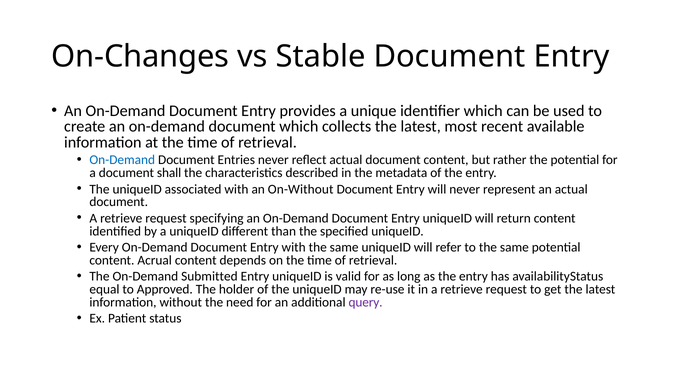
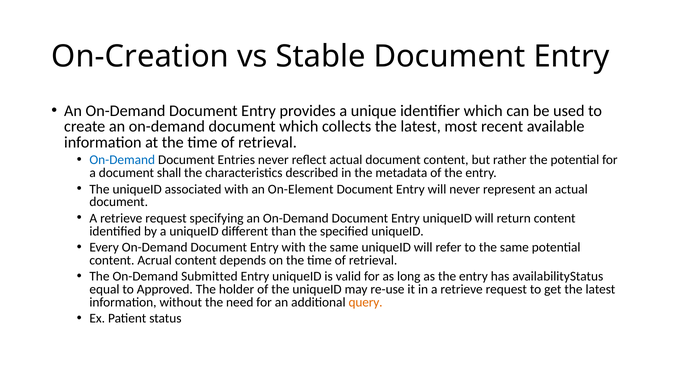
On-Changes: On-Changes -> On-Creation
On-Without: On-Without -> On-Element
query colour: purple -> orange
